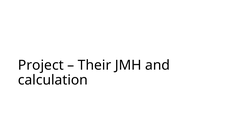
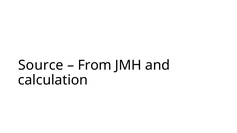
Project: Project -> Source
Their: Their -> From
